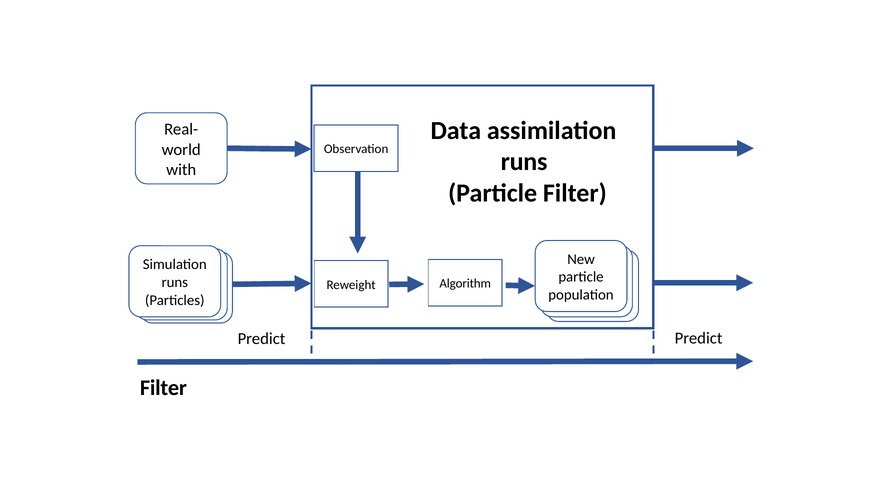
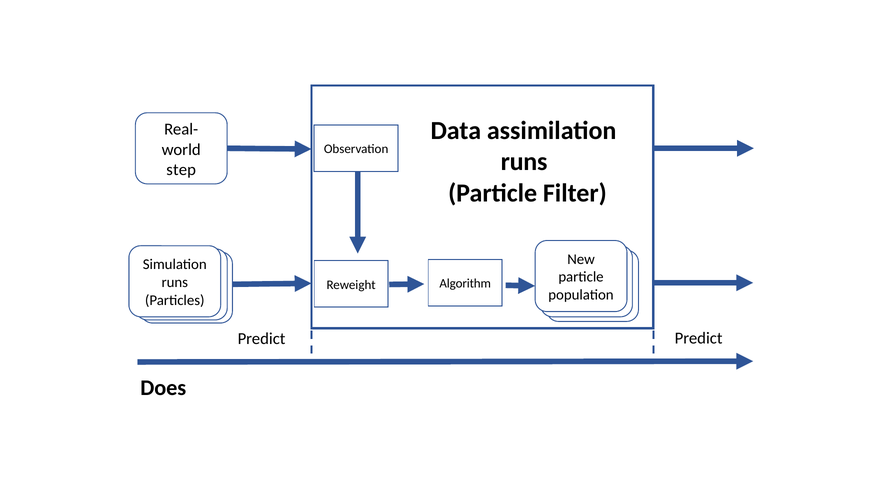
with: with -> step
Filter at (163, 388): Filter -> Does
